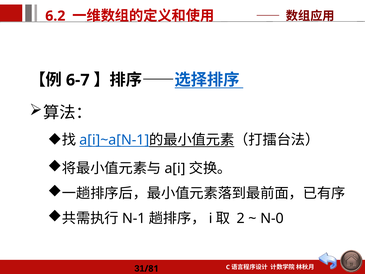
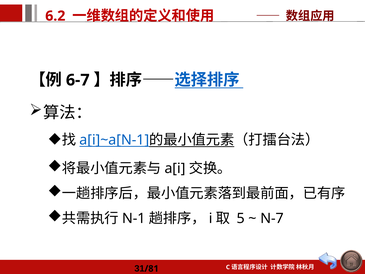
2: 2 -> 5
N-0: N-0 -> N-7
